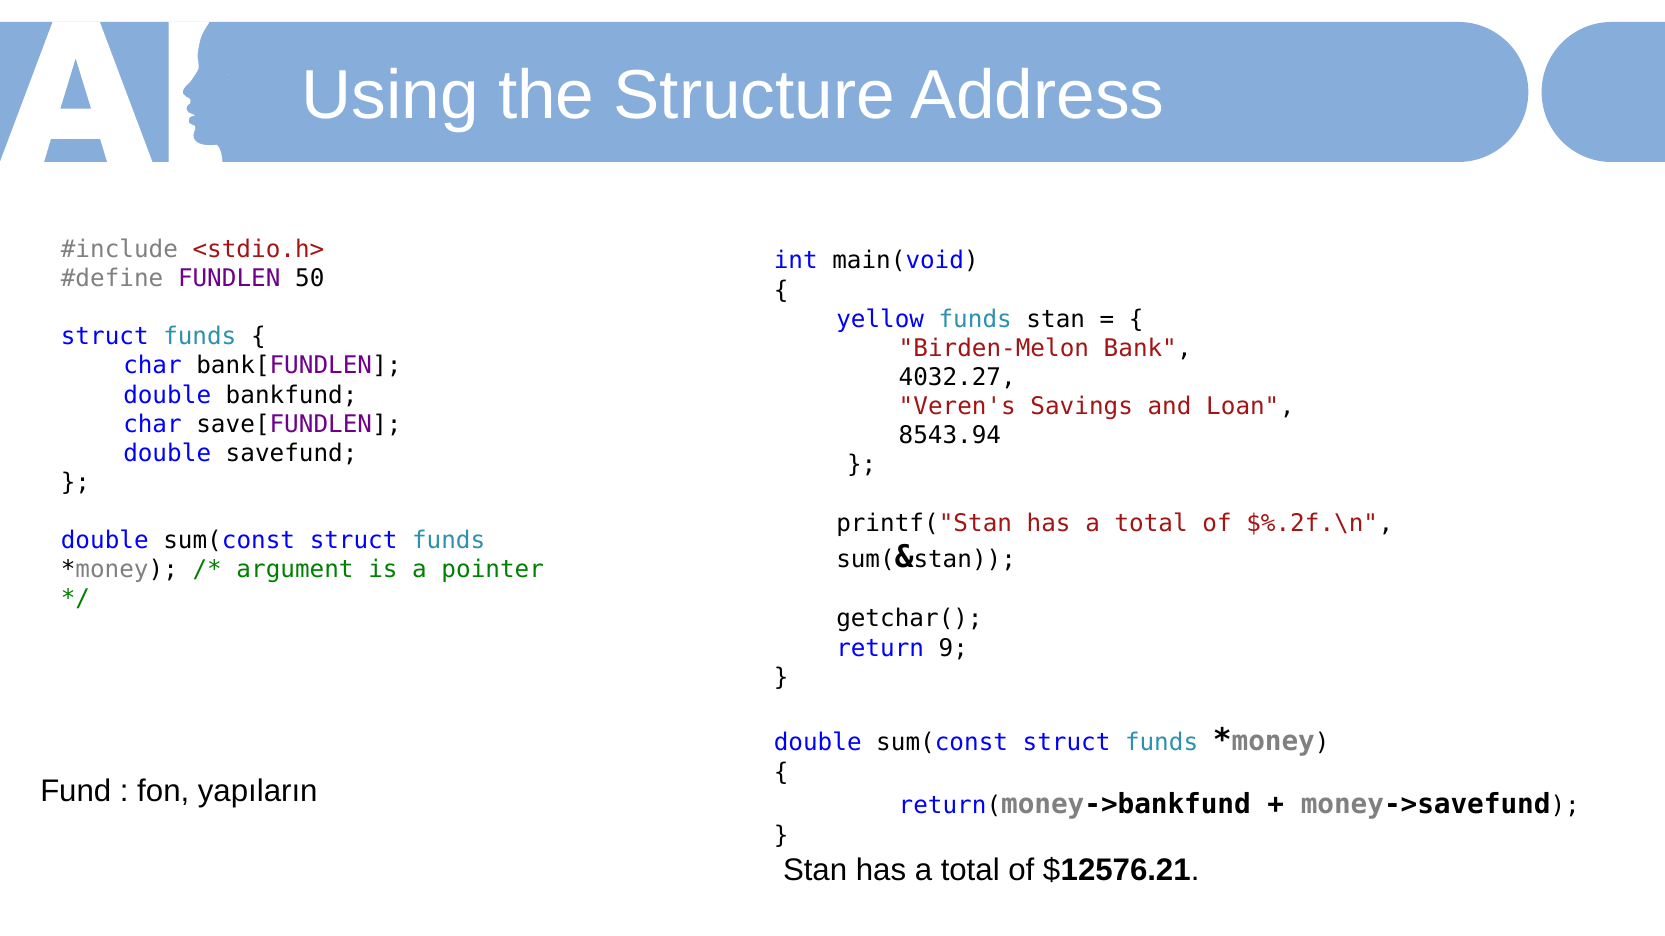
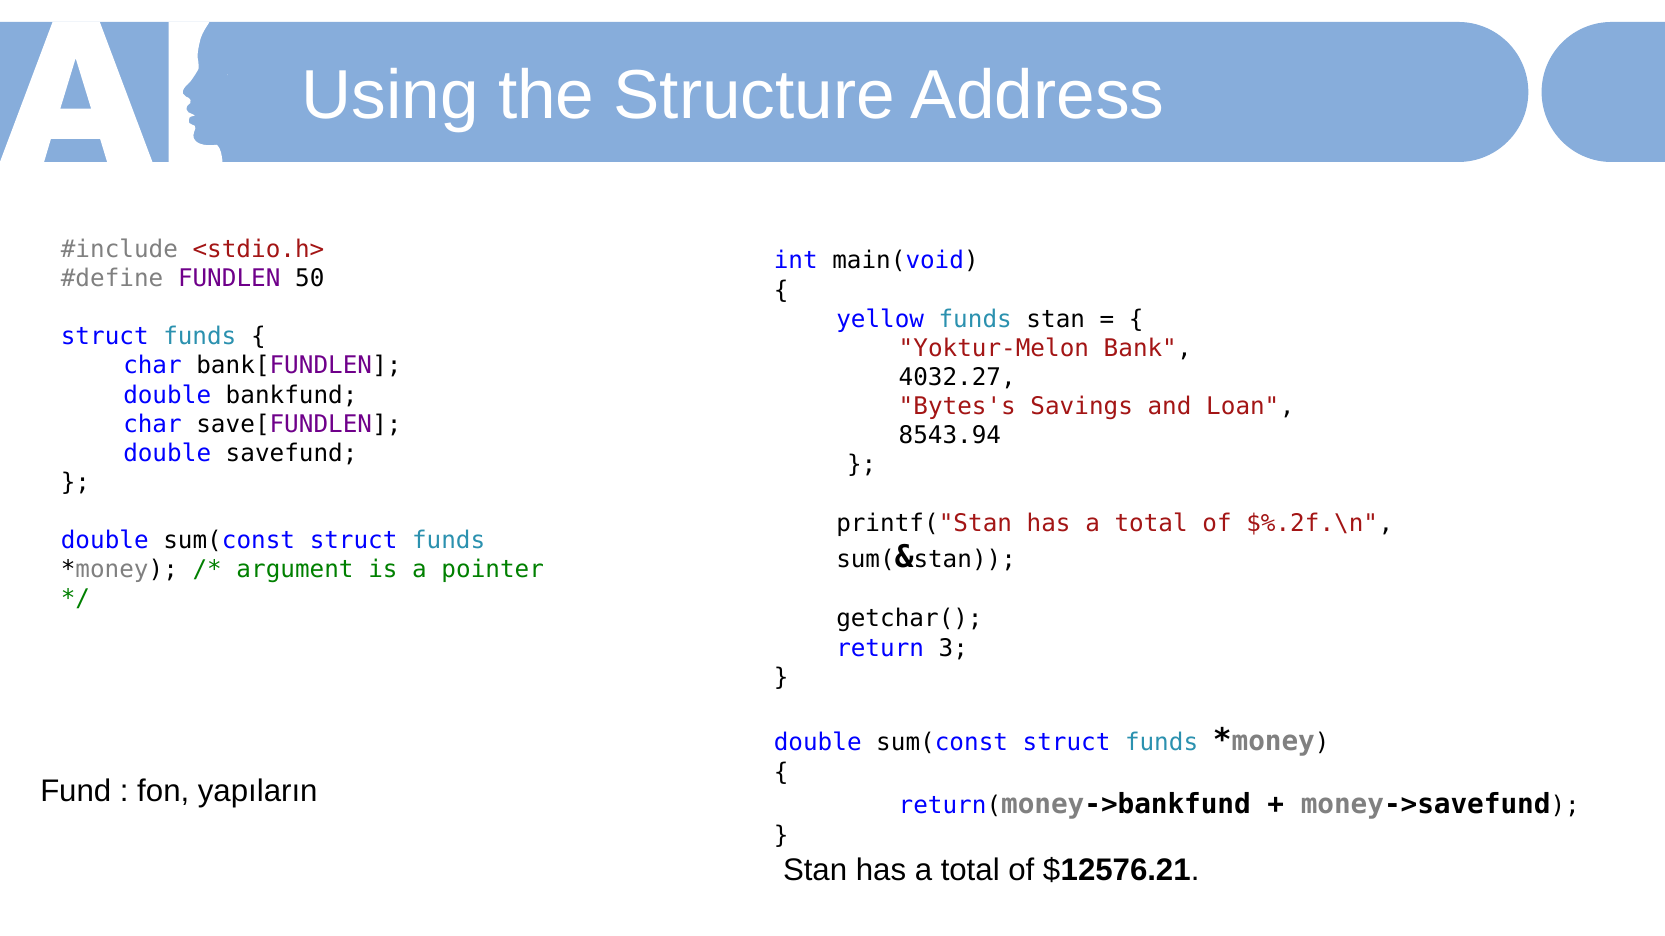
Birden-Melon: Birden-Melon -> Yoktur-Melon
Veren's: Veren's -> Bytes's
9: 9 -> 3
